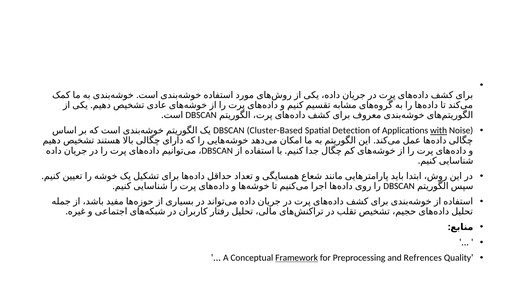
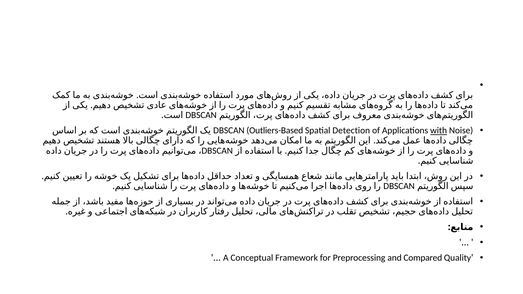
Cluster-Based: Cluster-Based -> Outliers-Based
Framework underline: present -> none
Refrences: Refrences -> Compared
